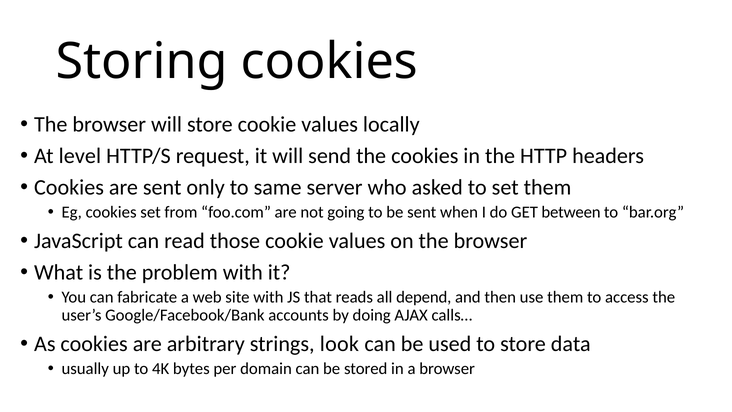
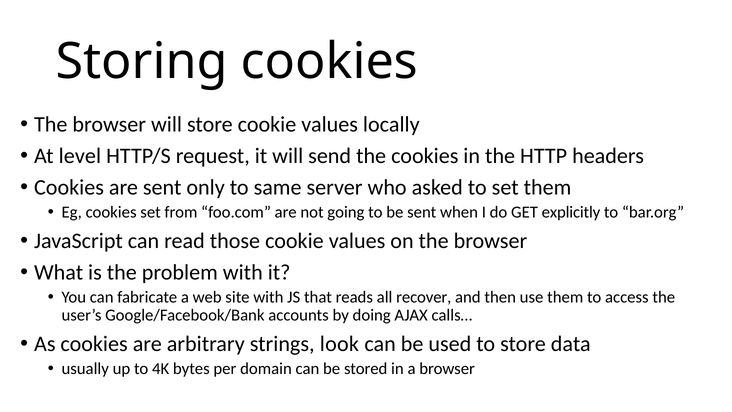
between: between -> explicitly
depend: depend -> recover
